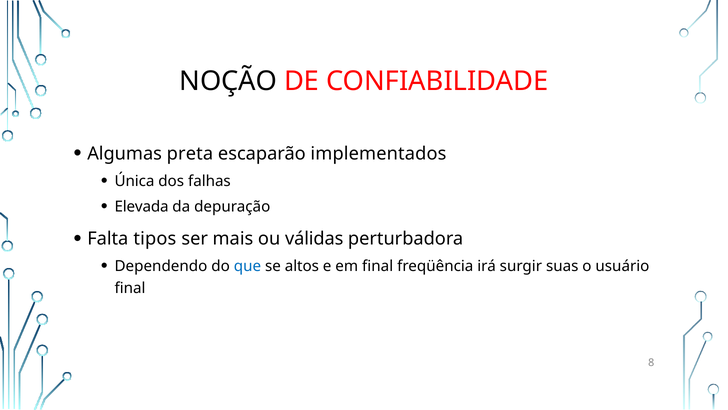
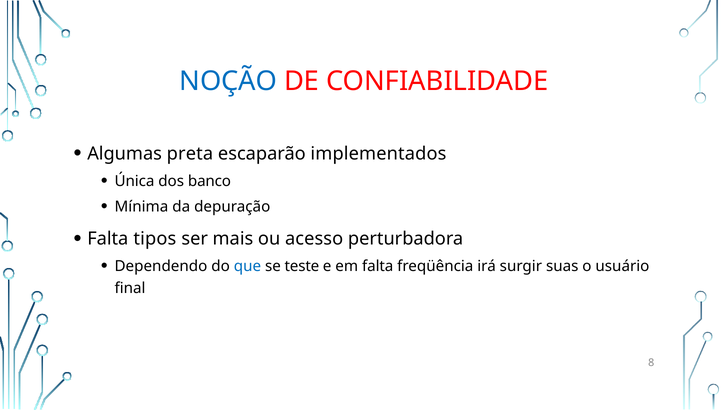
NOÇÃO colour: black -> blue
falhas: falhas -> banco
Elevada: Elevada -> Mínima
válidas: válidas -> acesso
altos: altos -> teste
em final: final -> falta
